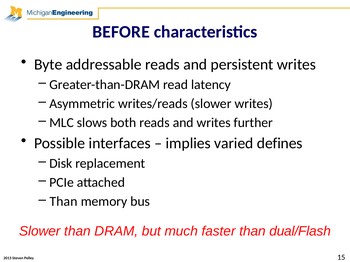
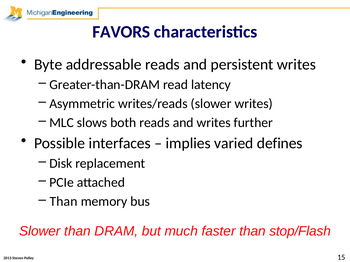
BEFORE: BEFORE -> FAVORS
dual/Flash: dual/Flash -> stop/Flash
